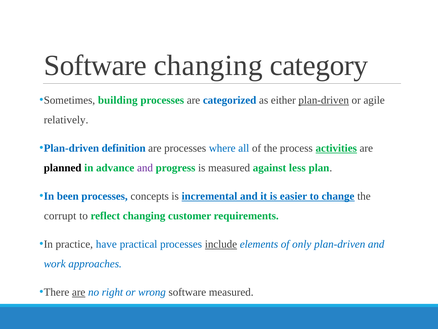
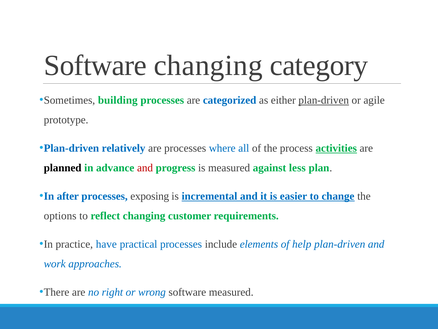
relatively: relatively -> prototype
definition: definition -> relatively
and at (145, 168) colour: purple -> red
been: been -> after
concepts: concepts -> exposing
corrupt: corrupt -> options
include underline: present -> none
only: only -> help
are at (79, 292) underline: present -> none
